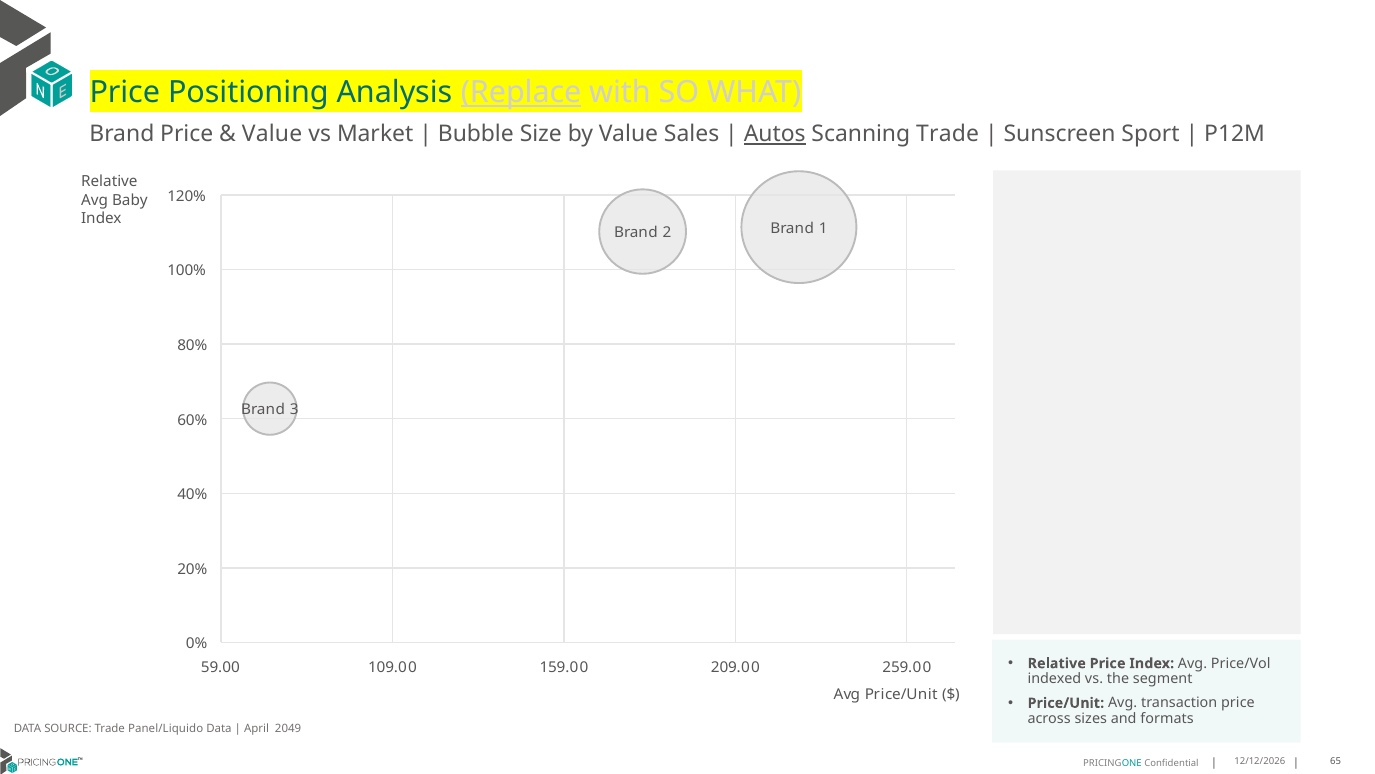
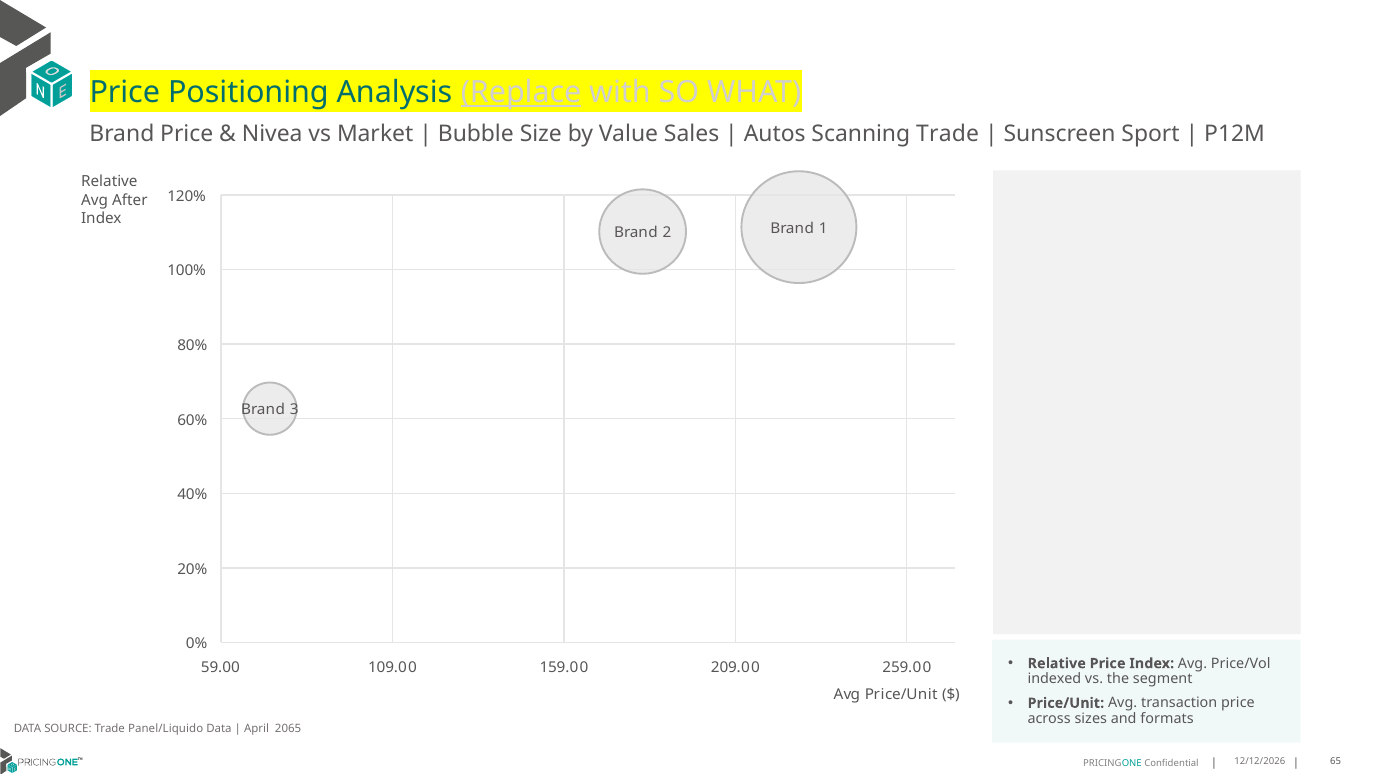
Value at (272, 134): Value -> Nivea
Autos underline: present -> none
Baby: Baby -> After
2049: 2049 -> 2065
